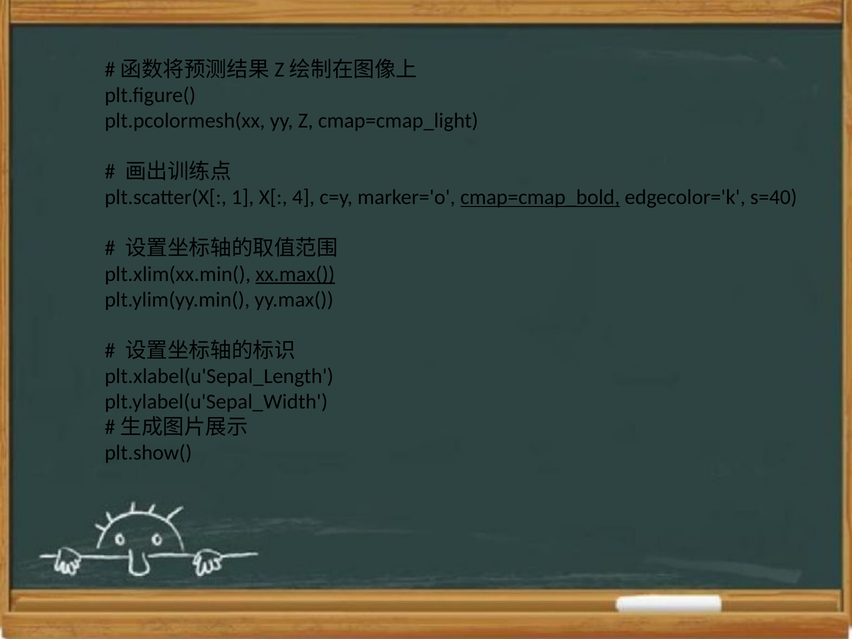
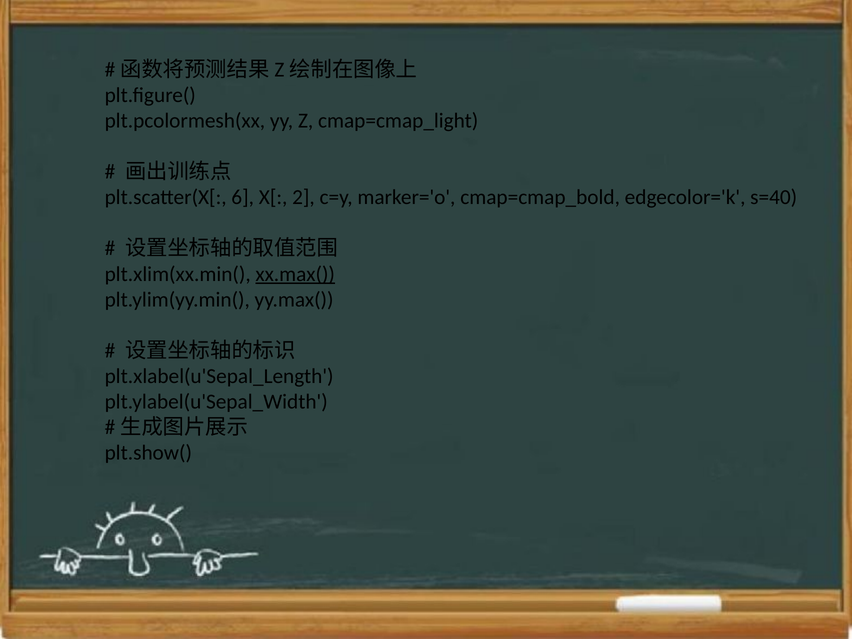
1: 1 -> 6
4: 4 -> 2
cmap=cmap_bold underline: present -> none
